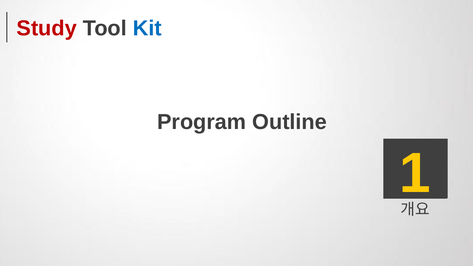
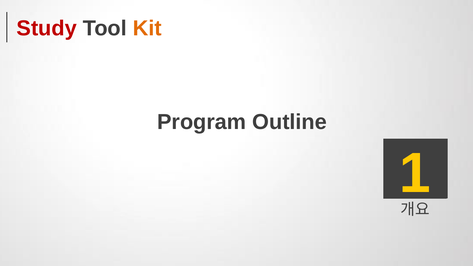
Kit colour: blue -> orange
